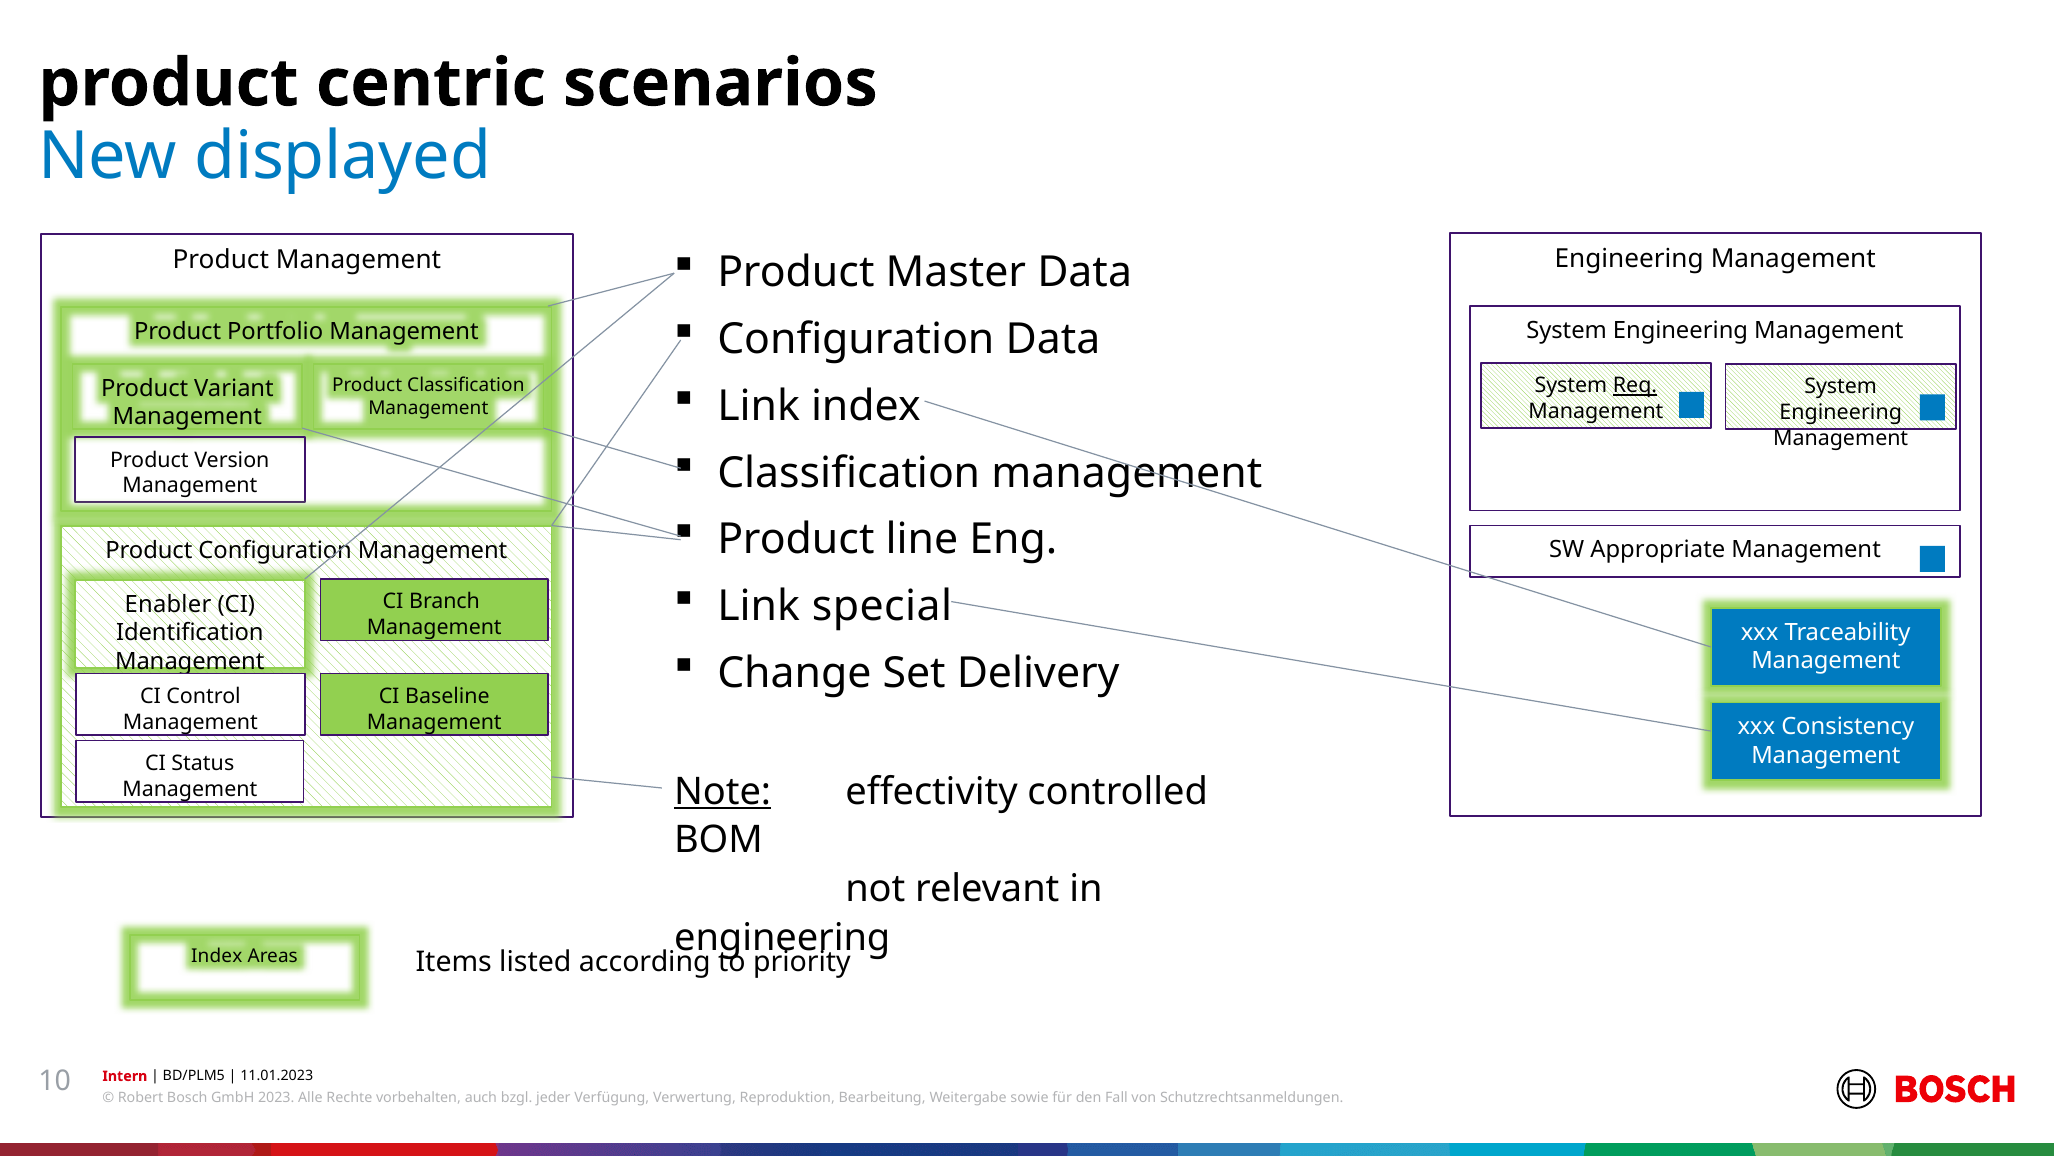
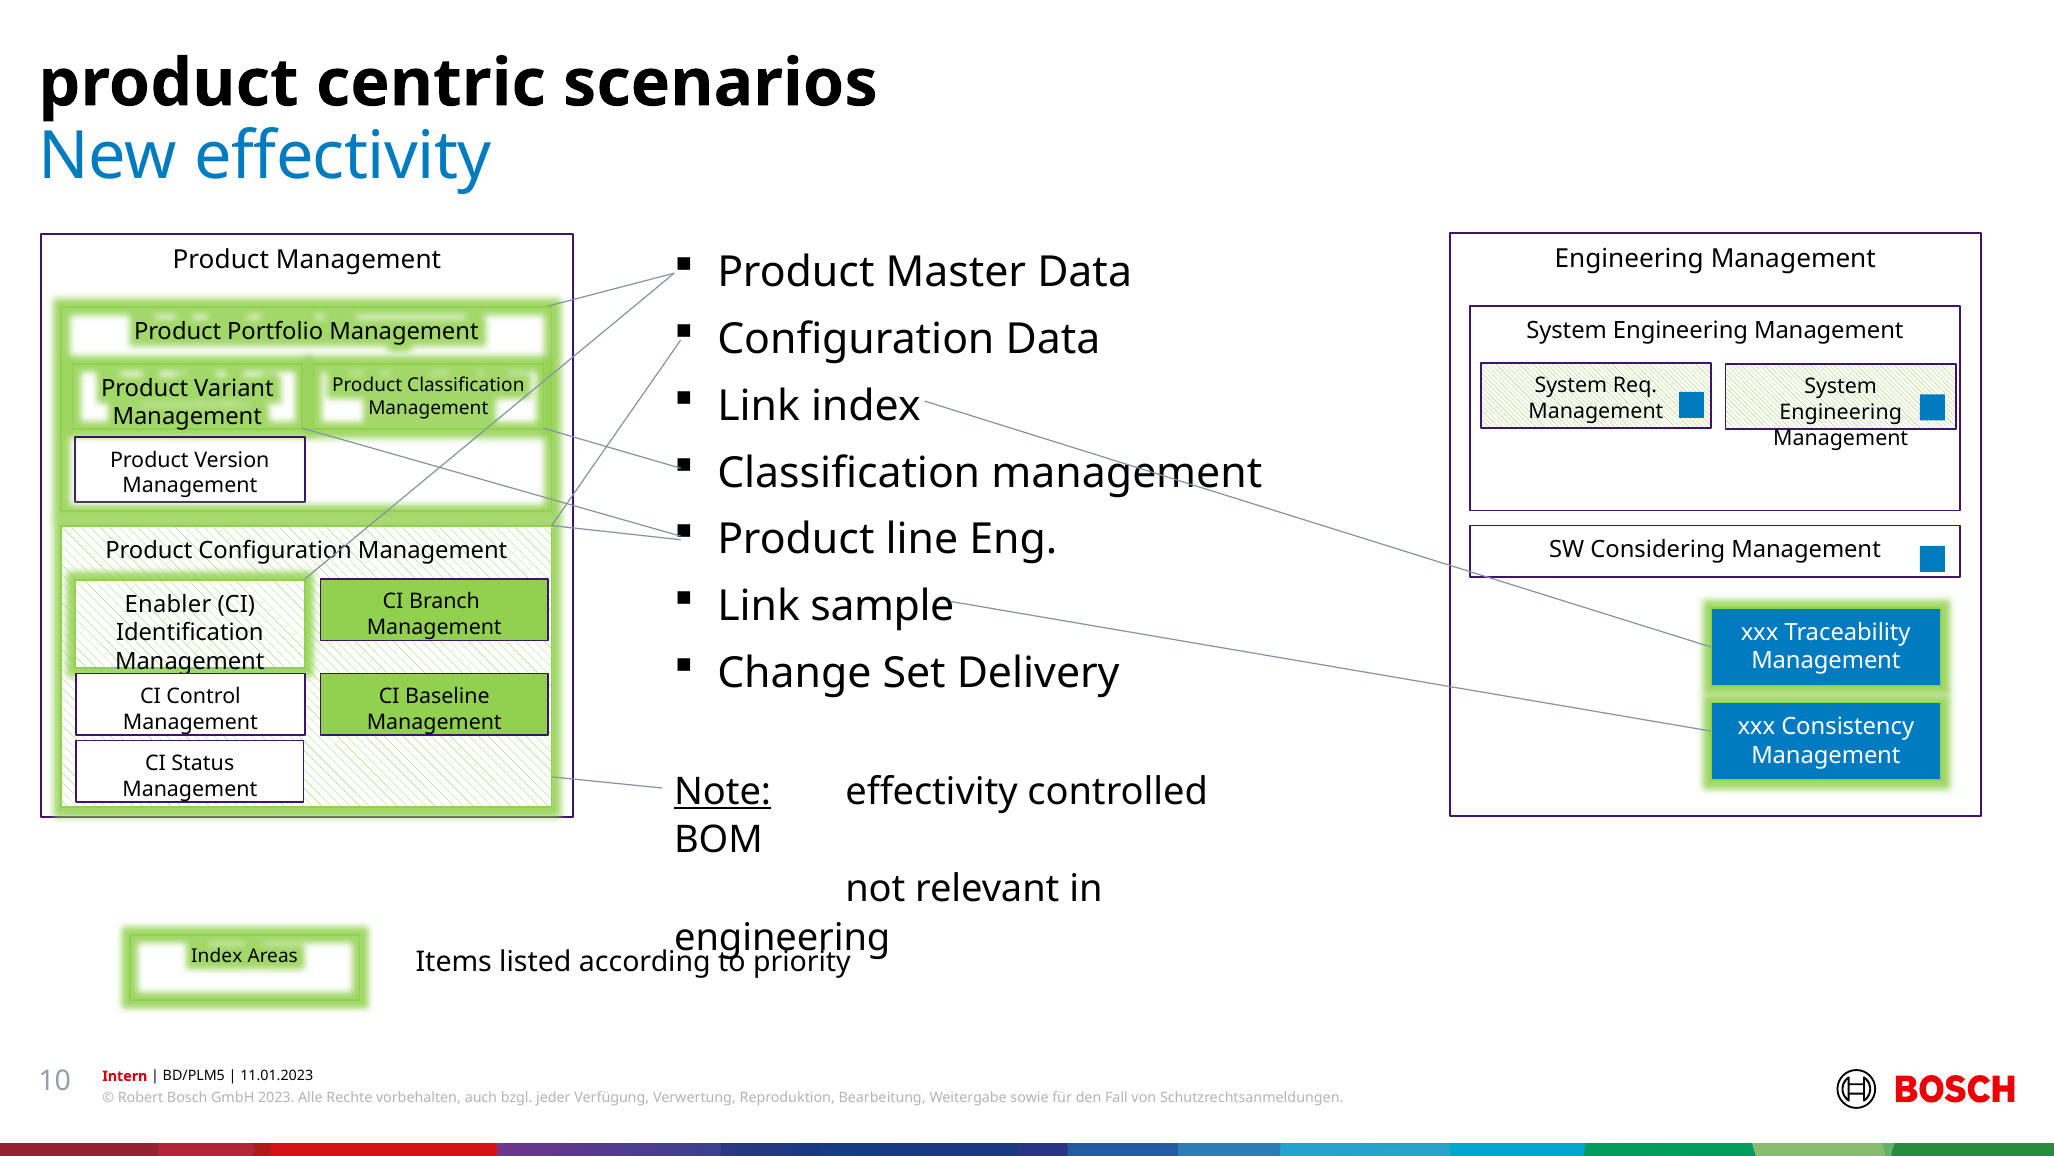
New displayed: displayed -> effectivity
Req underline: present -> none
Appropriate: Appropriate -> Considering
special: special -> sample
